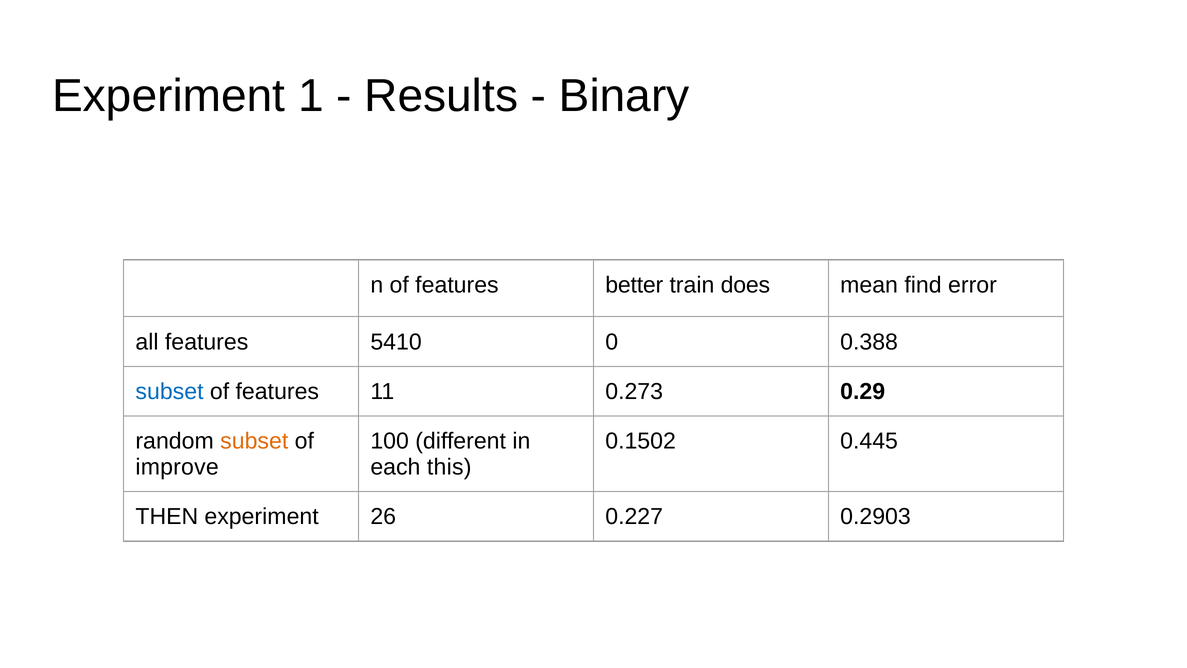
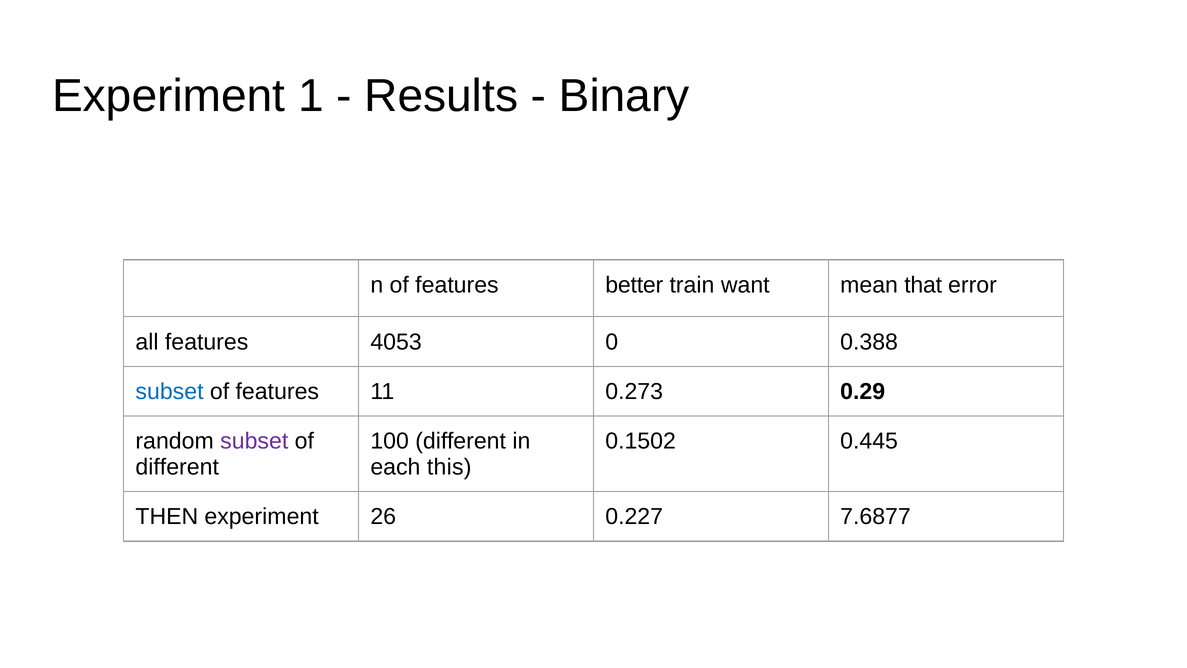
does: does -> want
find: find -> that
5410: 5410 -> 4053
subset at (254, 441) colour: orange -> purple
improve at (177, 467): improve -> different
0.2903: 0.2903 -> 7.6877
